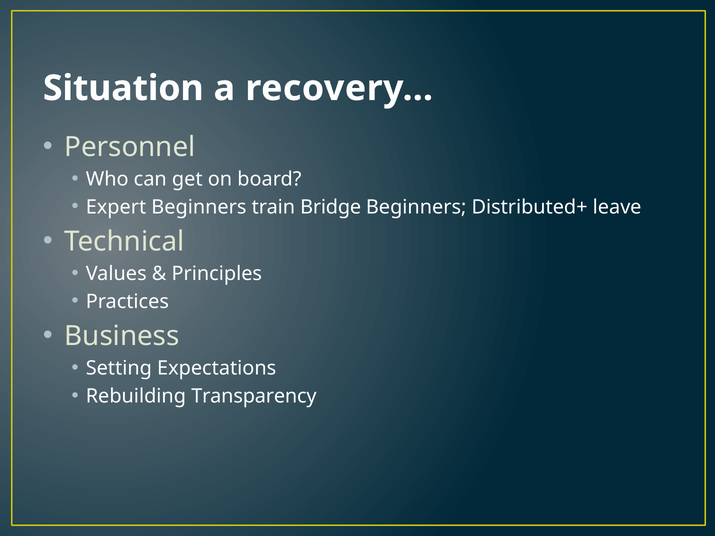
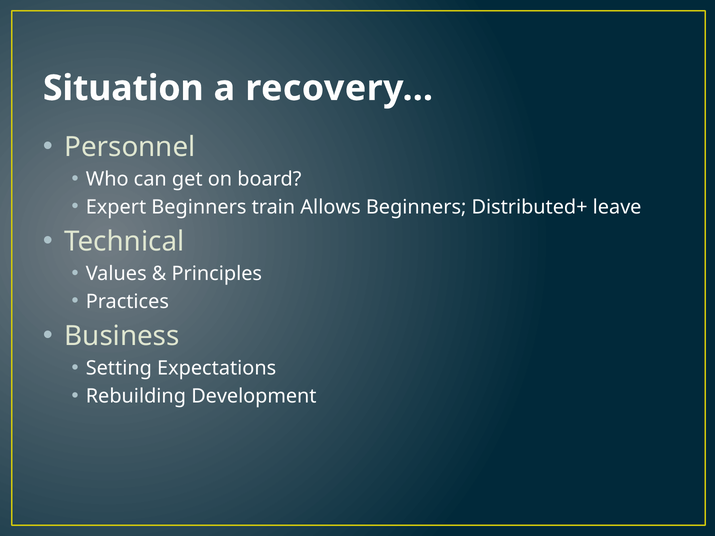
Bridge: Bridge -> Allows
Transparency: Transparency -> Development
